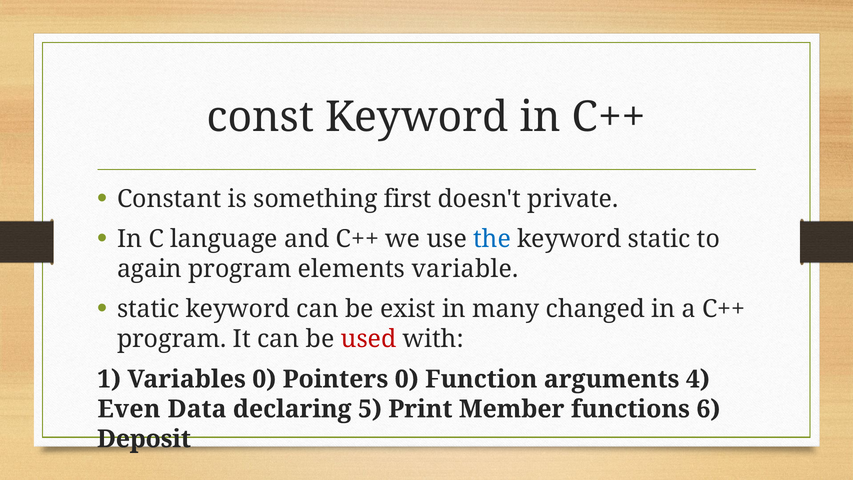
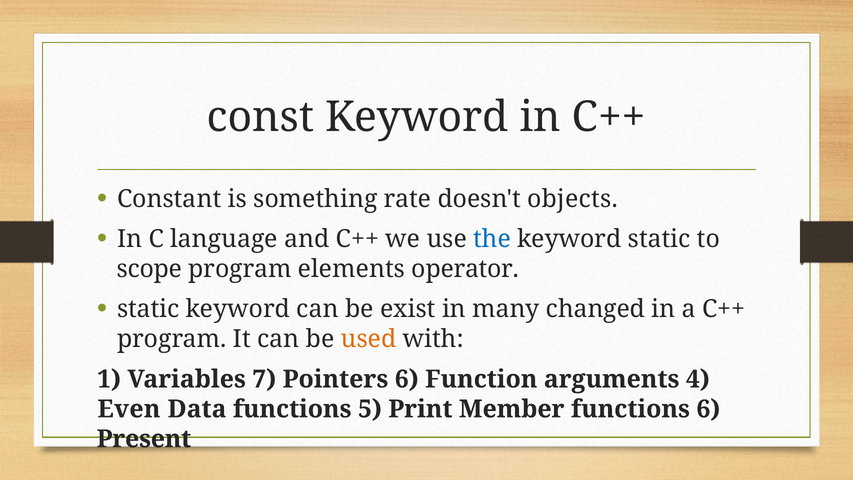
first: first -> rate
private: private -> objects
again: again -> scope
variable: variable -> operator
used colour: red -> orange
Variables 0: 0 -> 7
Pointers 0: 0 -> 6
Data declaring: declaring -> functions
Deposit: Deposit -> Present
